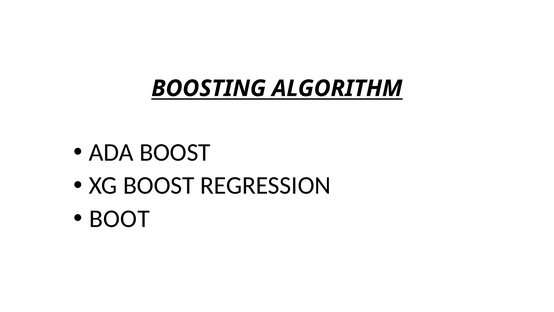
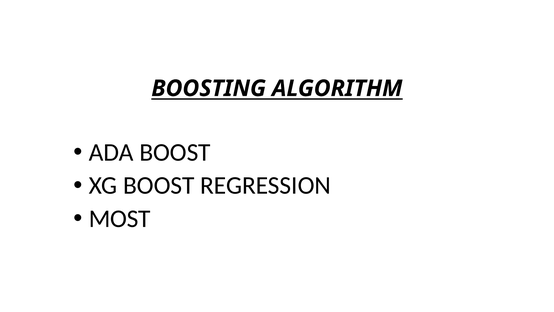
BOOT: BOOT -> MOST
